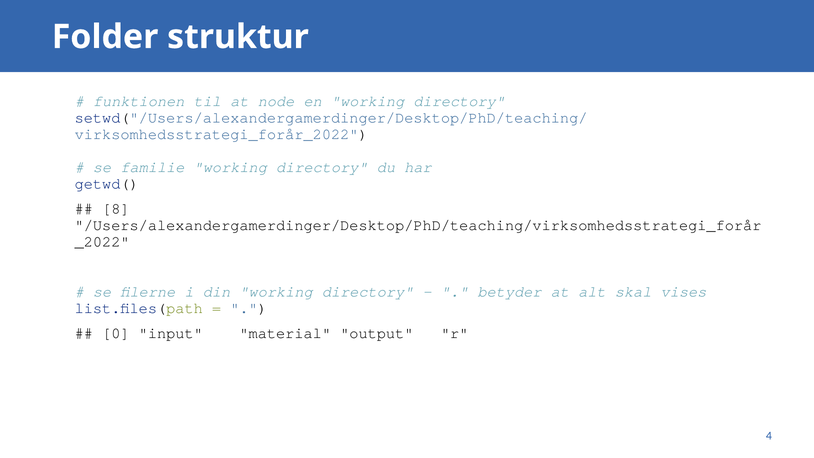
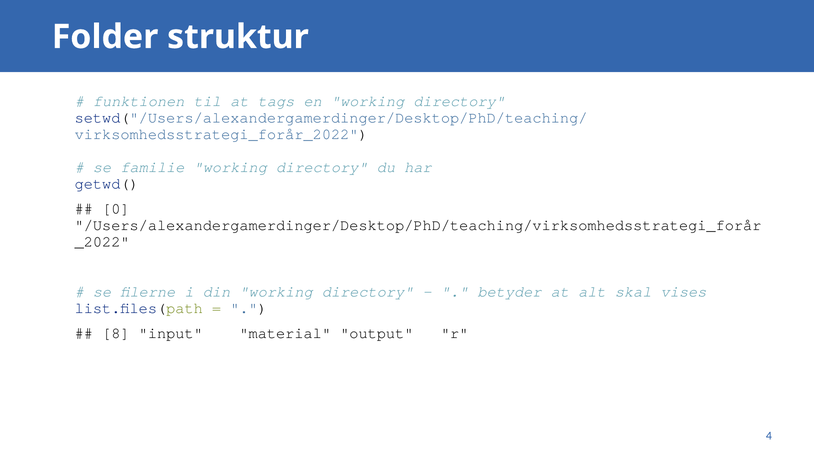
node: node -> tags
8: 8 -> 0
0: 0 -> 8
